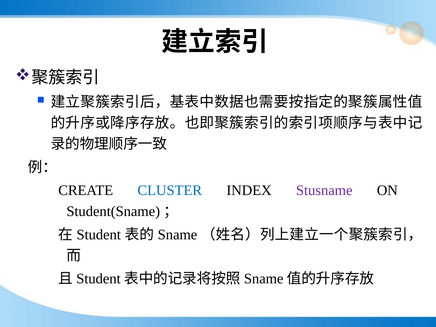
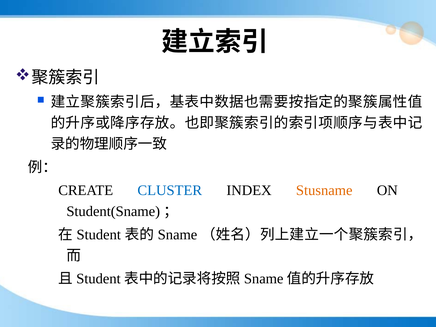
Stusname colour: purple -> orange
